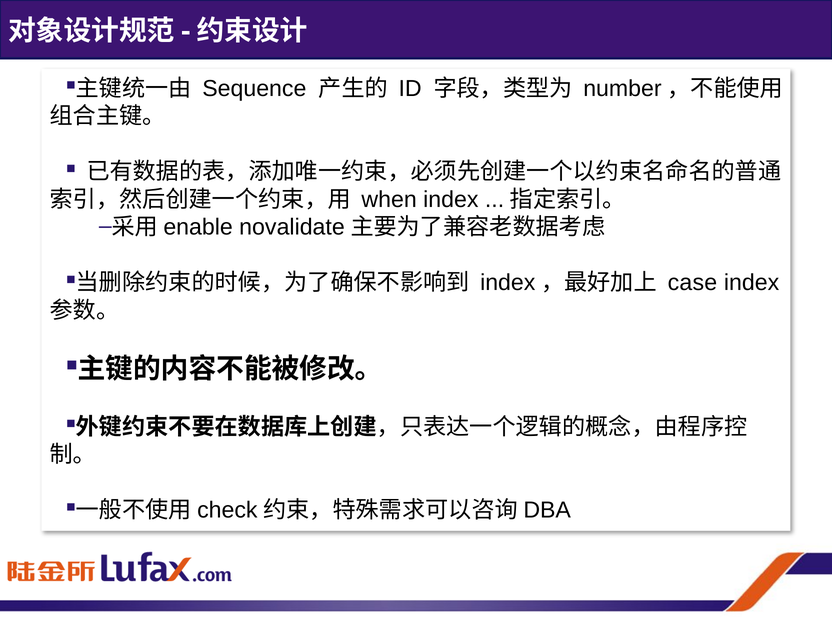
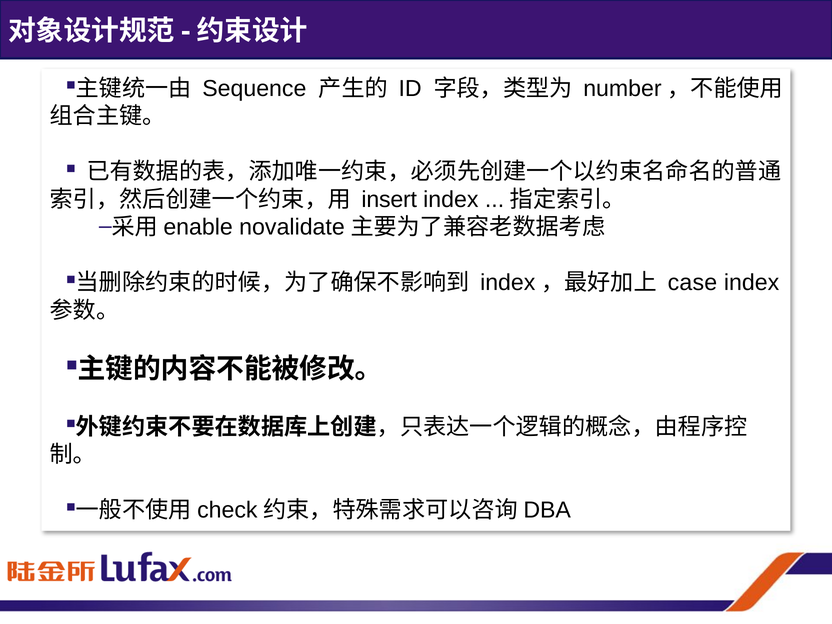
when: when -> insert
